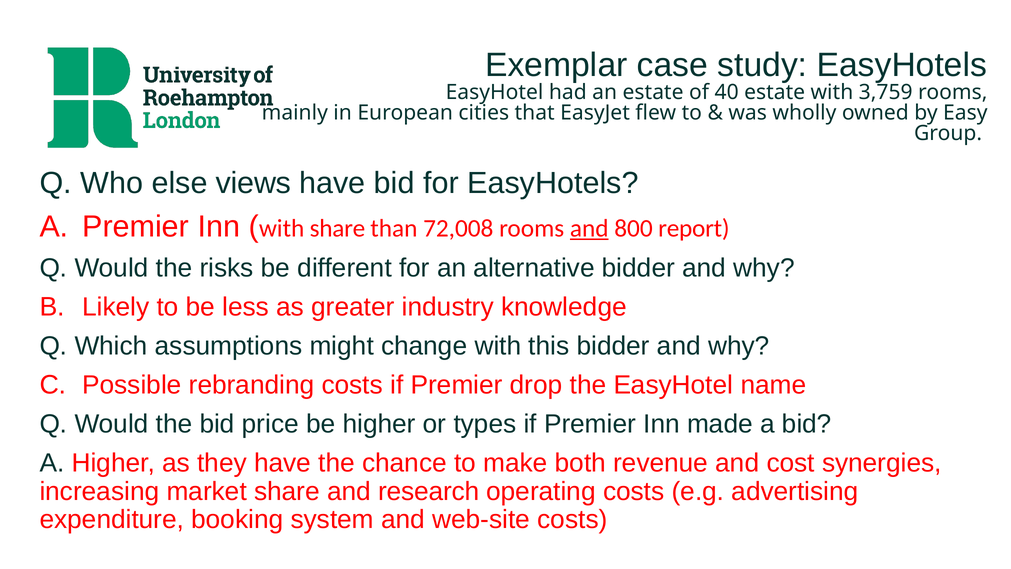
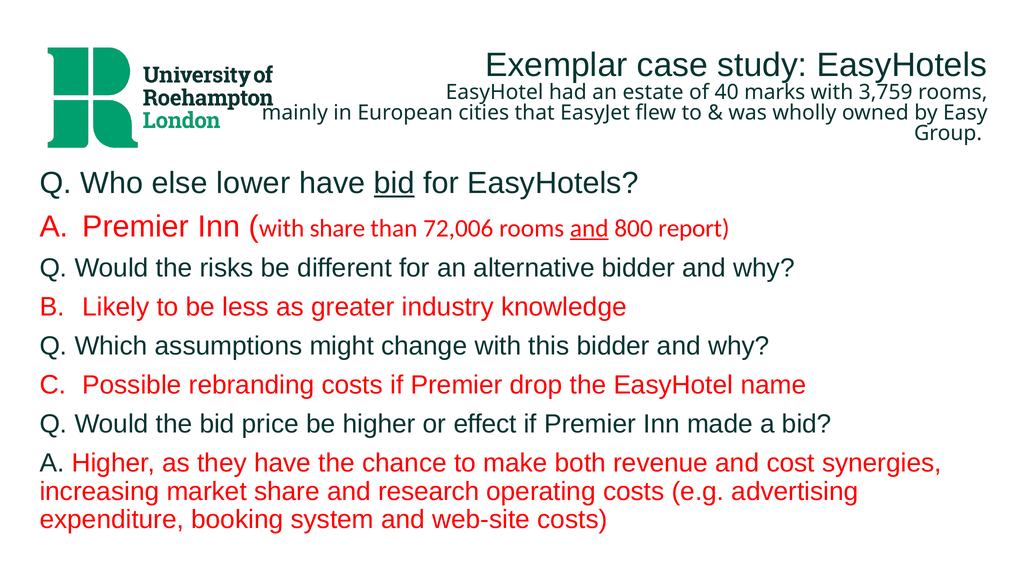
40 estate: estate -> marks
views: views -> lower
bid at (394, 183) underline: none -> present
72,008: 72,008 -> 72,006
types: types -> effect
